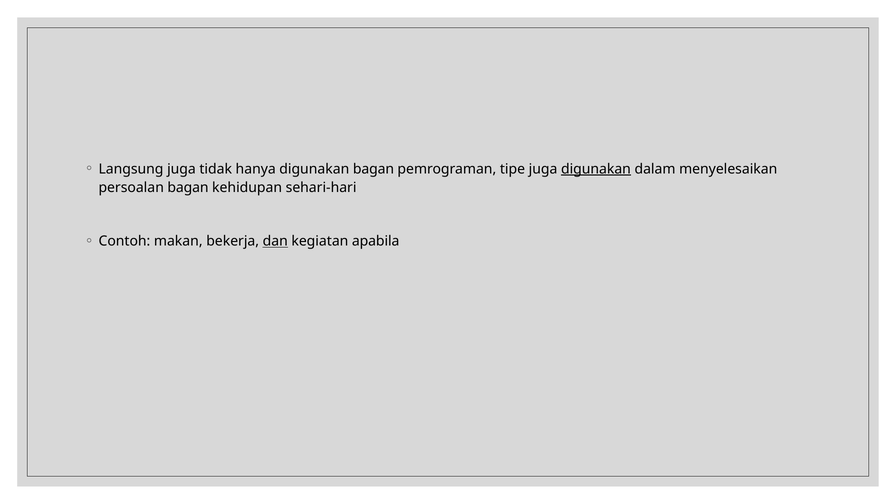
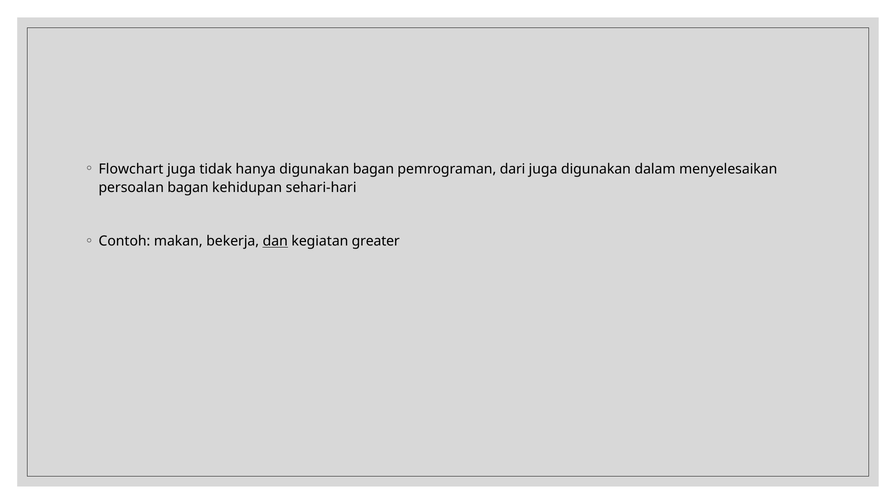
Langsung: Langsung -> Flowchart
tipe: tipe -> dari
digunakan at (596, 169) underline: present -> none
apabila: apabila -> greater
